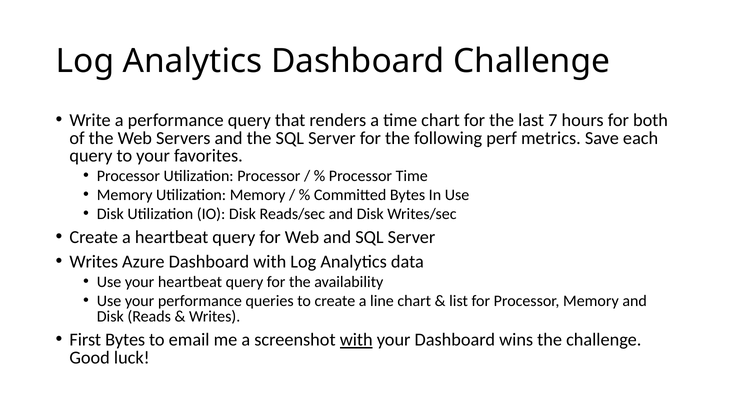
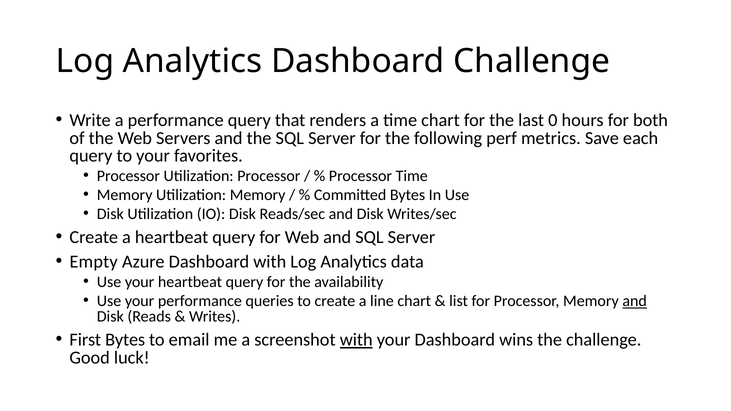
7: 7 -> 0
Writes at (94, 262): Writes -> Empty
and at (635, 301) underline: none -> present
